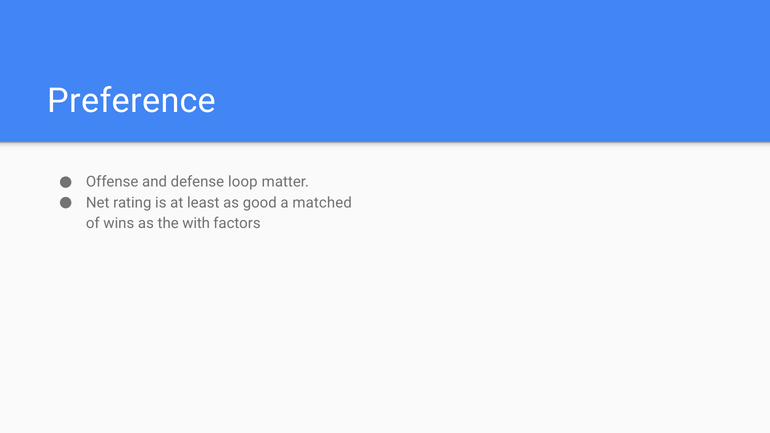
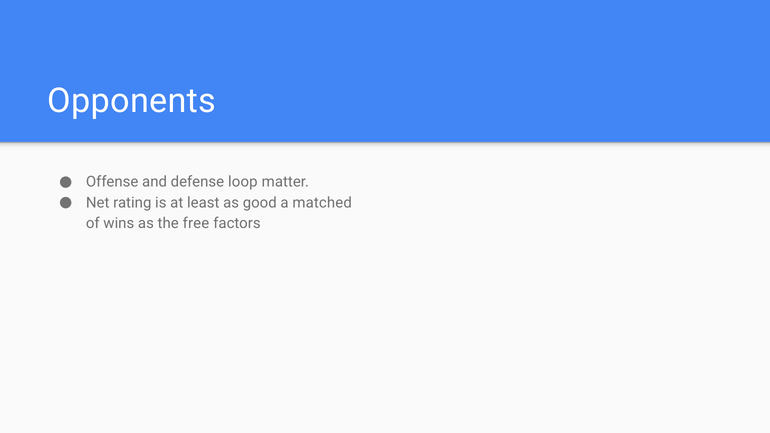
Preference: Preference -> Opponents
with: with -> free
